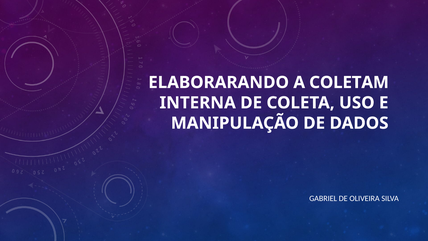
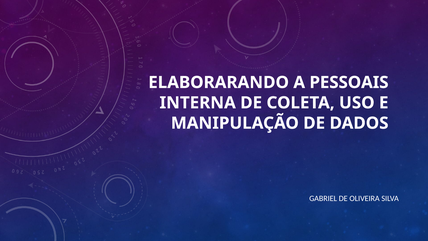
COLETAM: COLETAM -> PESSOAIS
